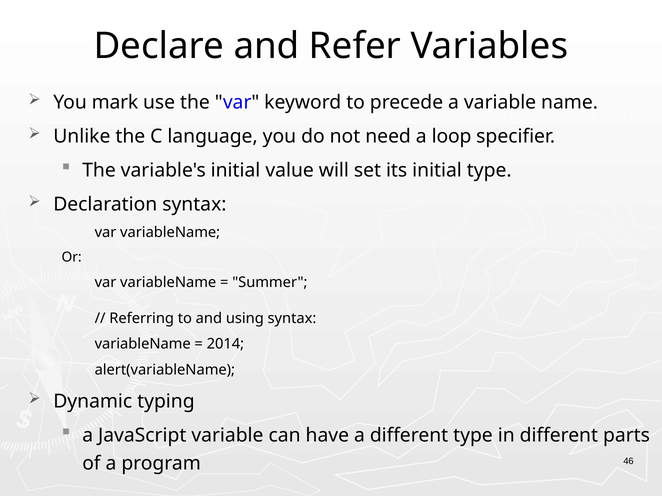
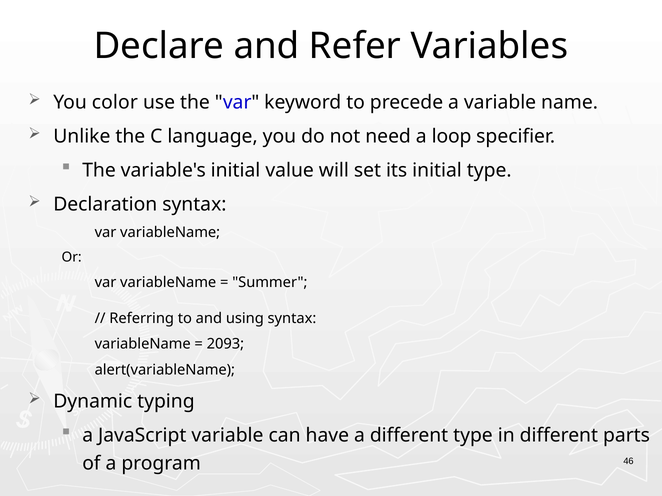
mark: mark -> color
2014: 2014 -> 2093
